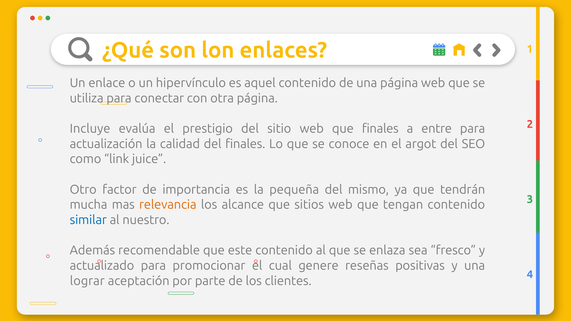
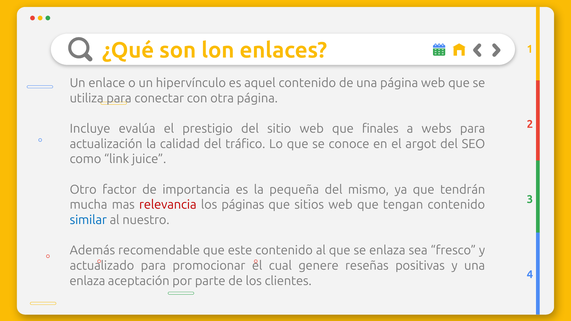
entre: entre -> webs
del finales: finales -> tráfico
relevancia colour: orange -> red
alcance: alcance -> páginas
lograr at (87, 281): lograr -> enlaza
